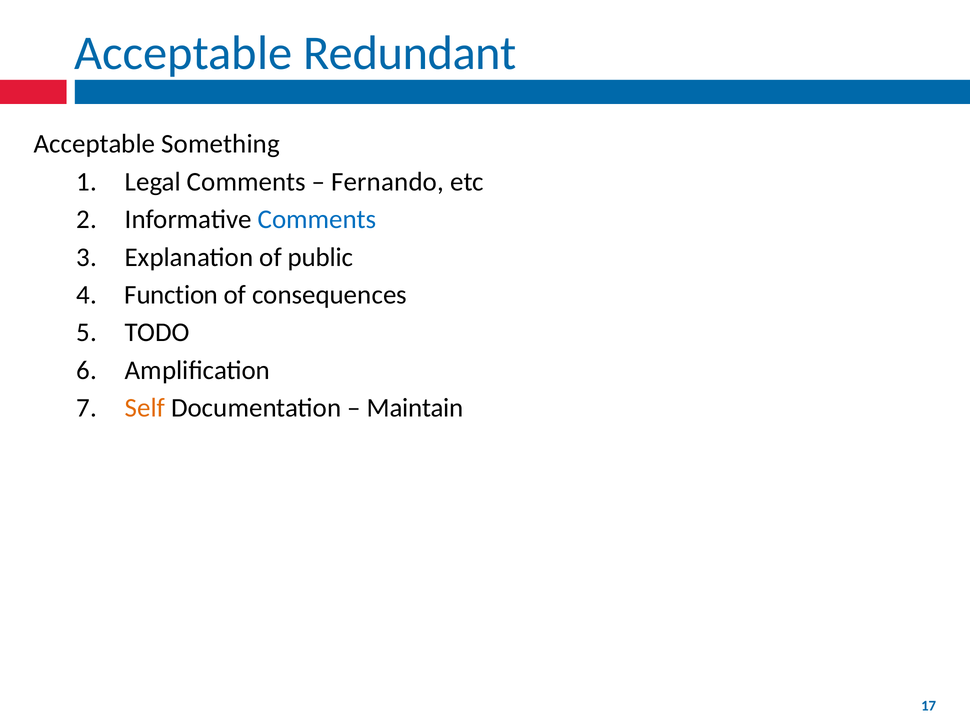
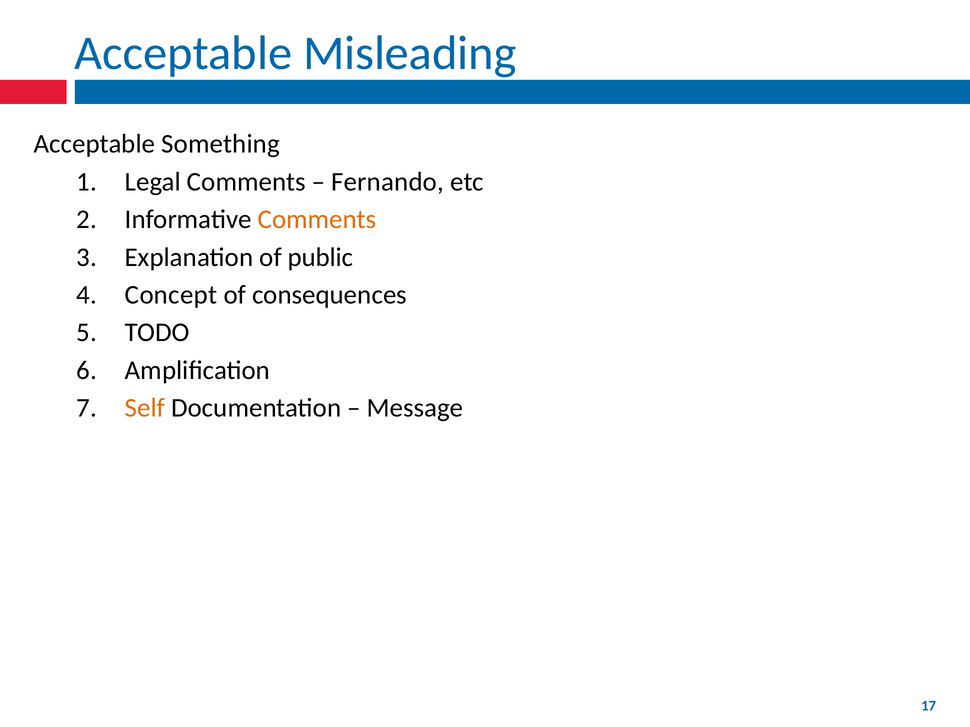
Redundant: Redundant -> Misleading
Comments at (317, 220) colour: blue -> orange
Function: Function -> Concept
Maintain: Maintain -> Message
